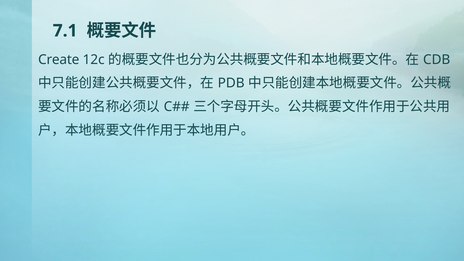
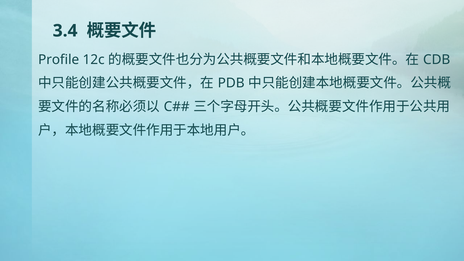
7.1: 7.1 -> 3.4
Create: Create -> Profile
